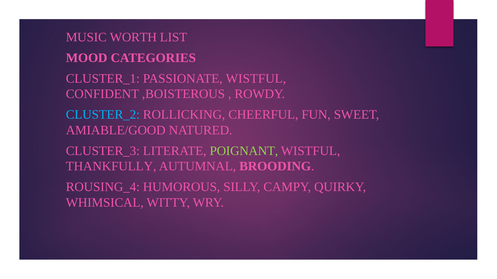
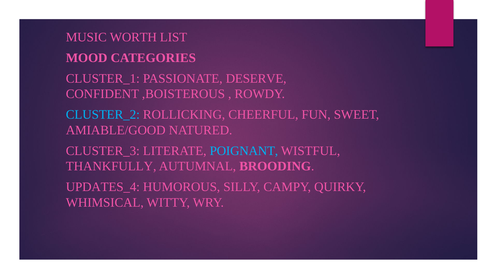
PASSIONATE WISTFUL: WISTFUL -> DESERVE
POIGNANT colour: light green -> light blue
ROUSING_4: ROUSING_4 -> UPDATES_4
